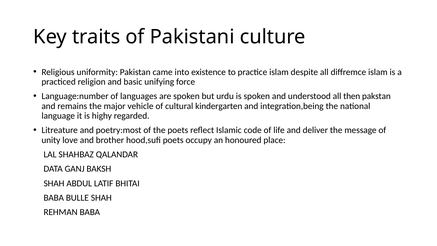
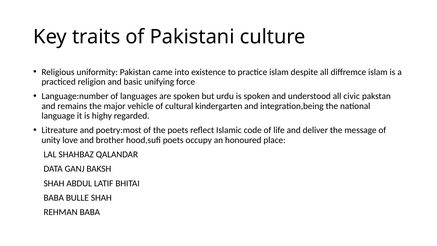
then: then -> civic
